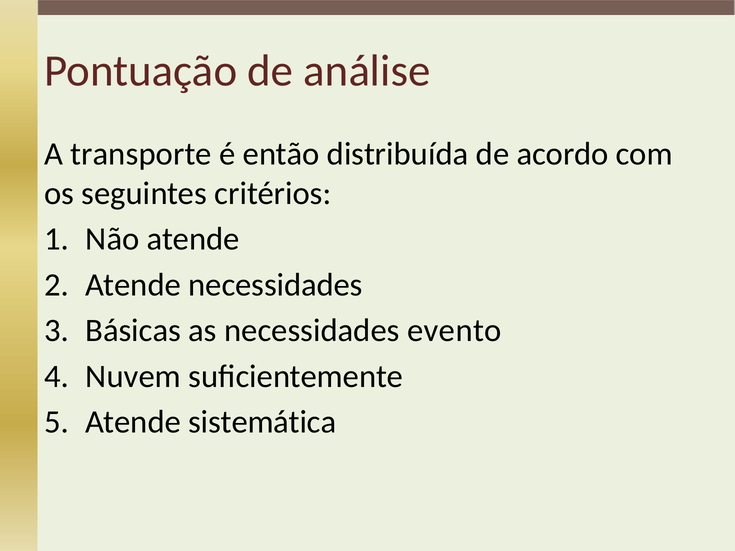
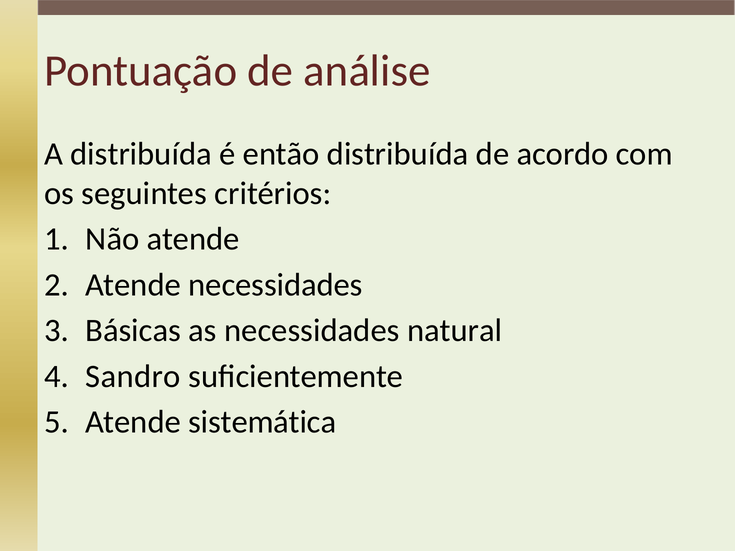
A transporte: transporte -> distribuída
evento: evento -> natural
Nuvem: Nuvem -> Sandro
